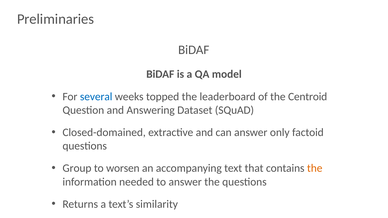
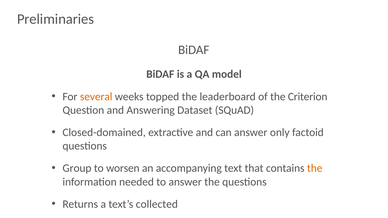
several colour: blue -> orange
Centroid: Centroid -> Criterion
similarity: similarity -> collected
